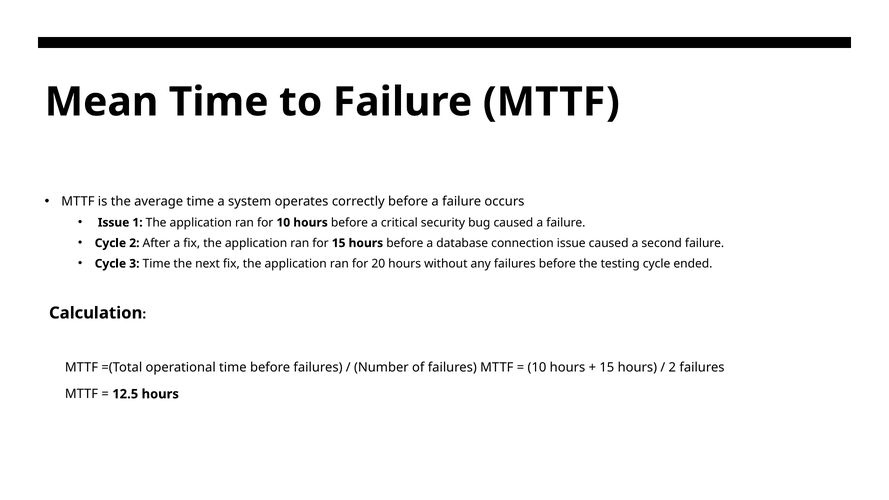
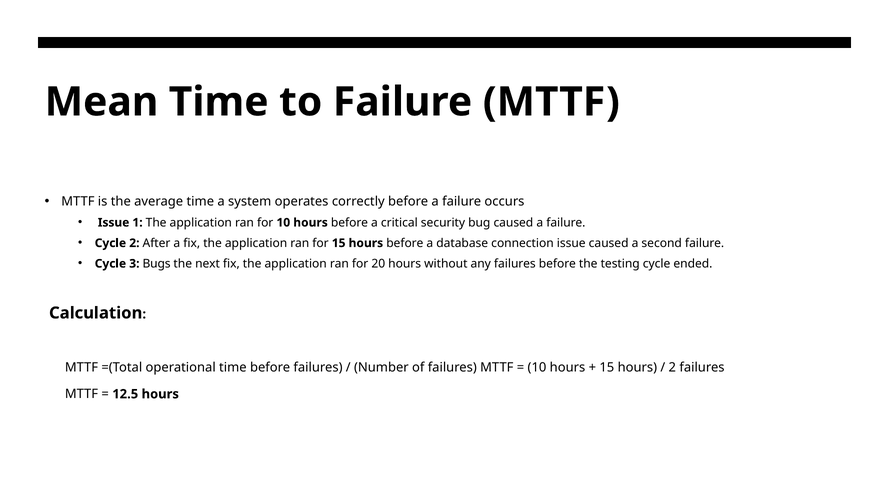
3 Time: Time -> Bugs
